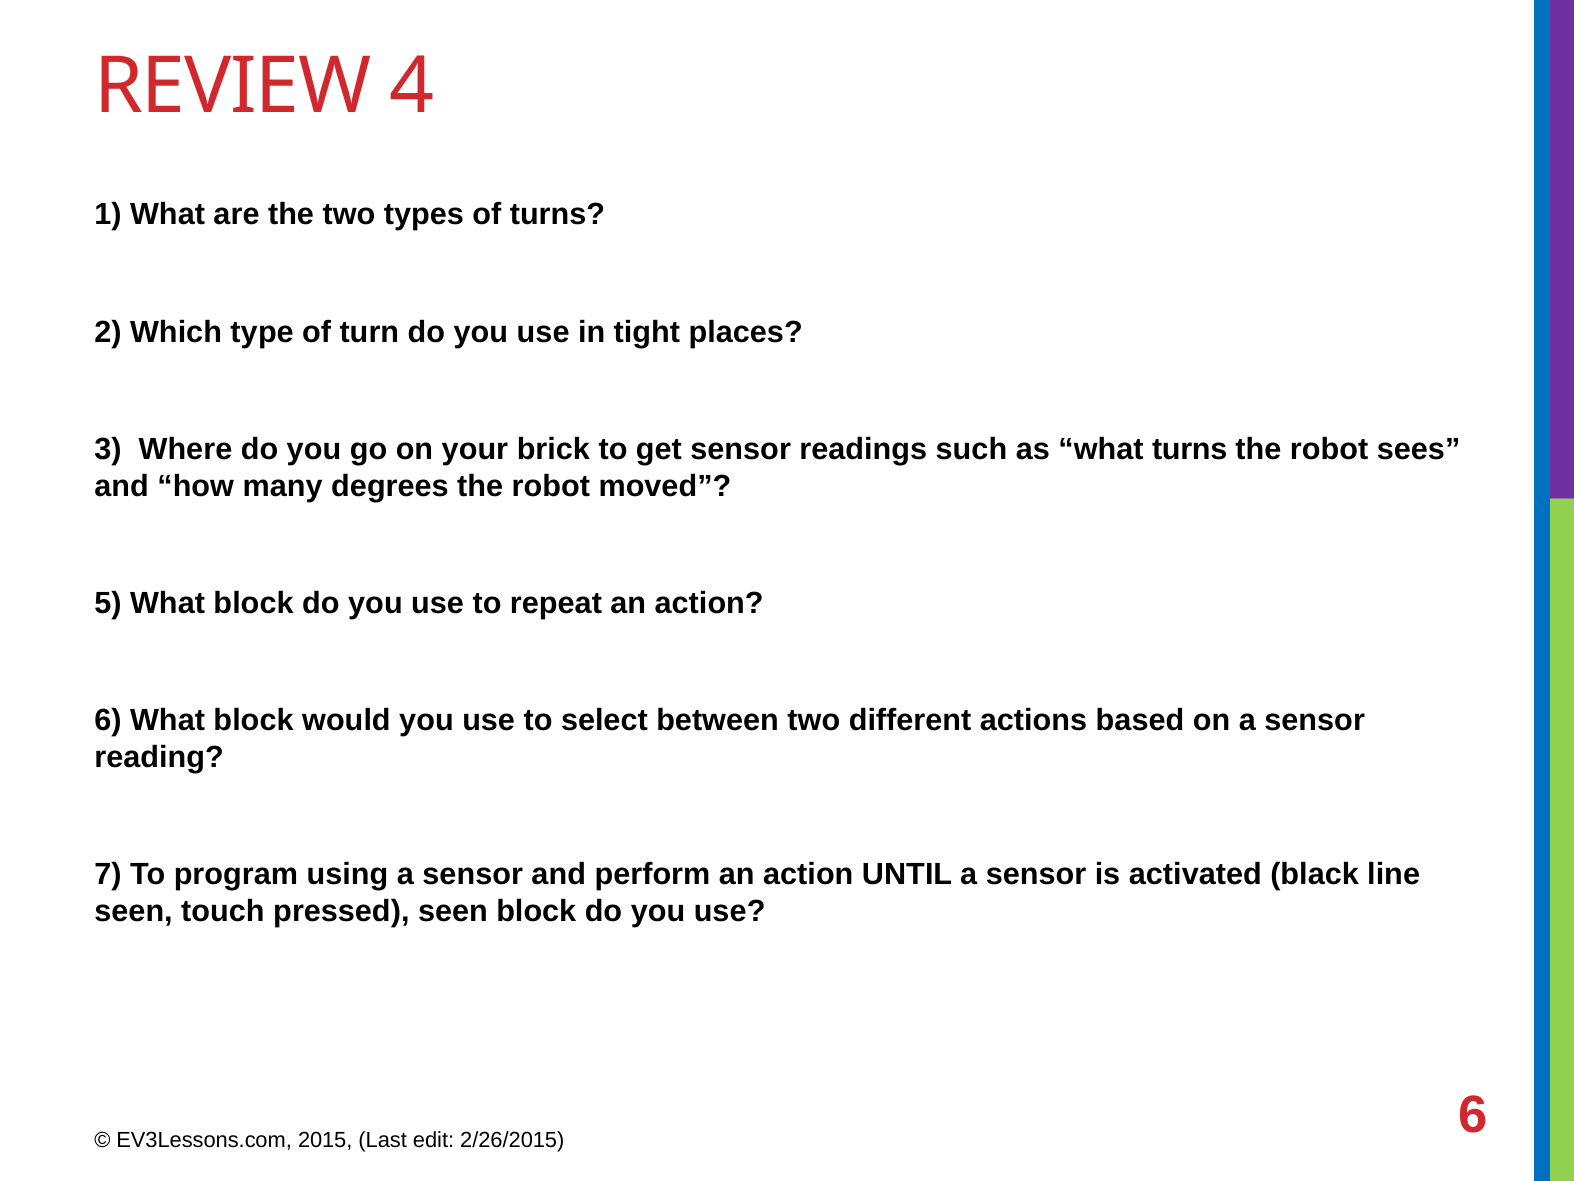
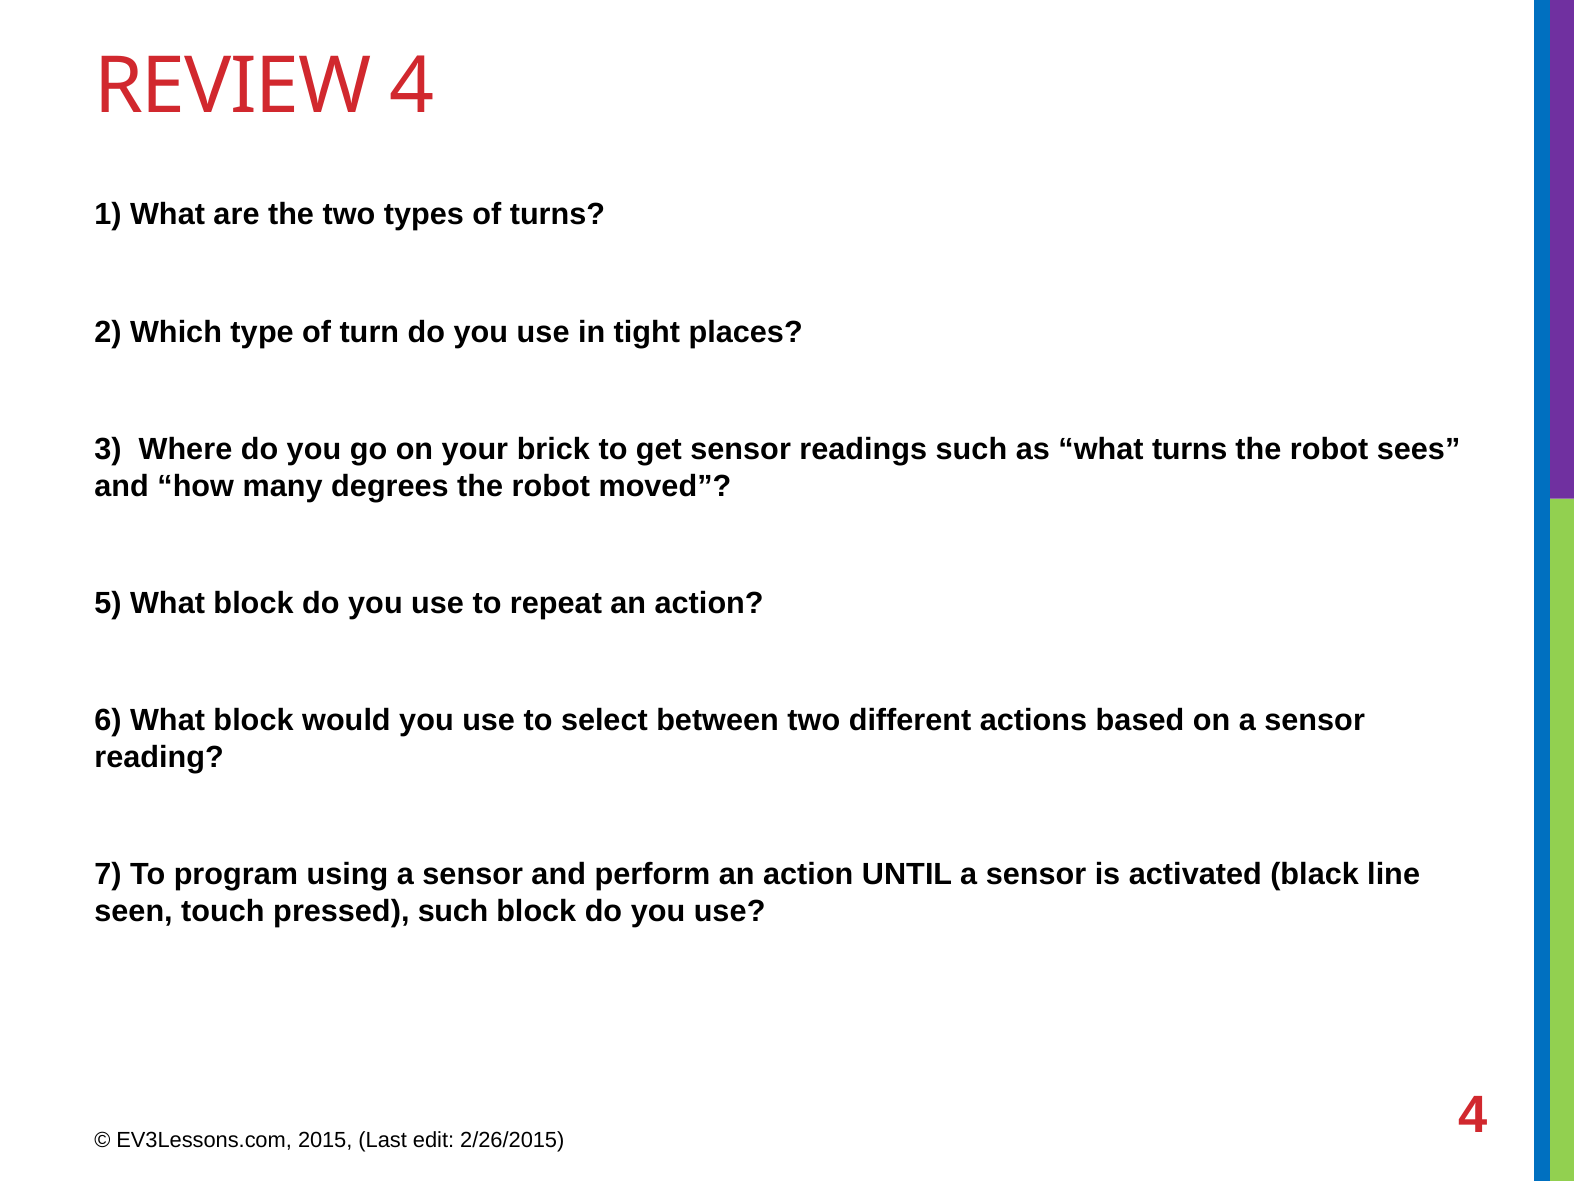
pressed seen: seen -> such
2/26/2015 6: 6 -> 4
